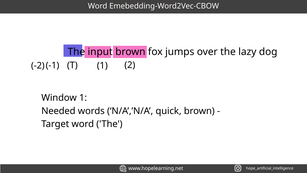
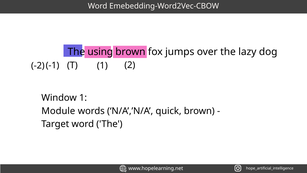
input: input -> using
Needed: Needed -> Module
